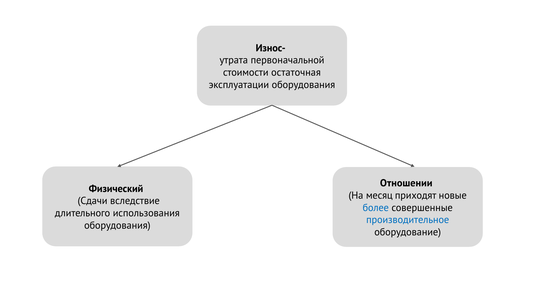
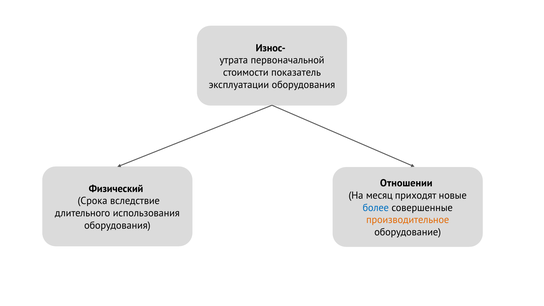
остаточная: остаточная -> показатель
Сдачи: Сдачи -> Срока
производительное colour: blue -> orange
